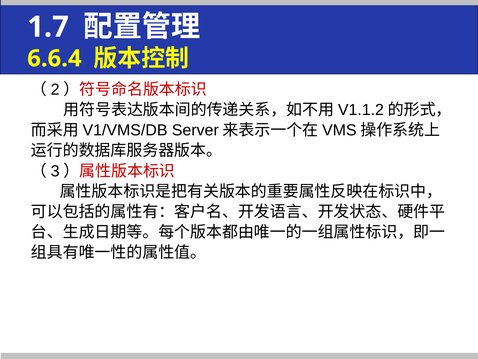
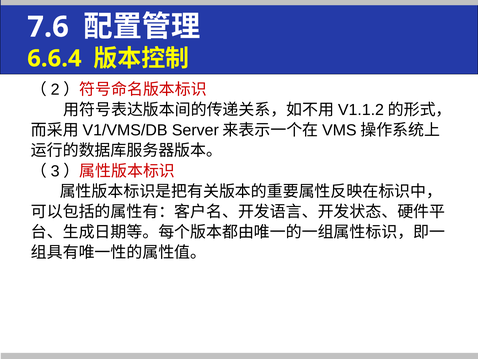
1.7: 1.7 -> 7.6
